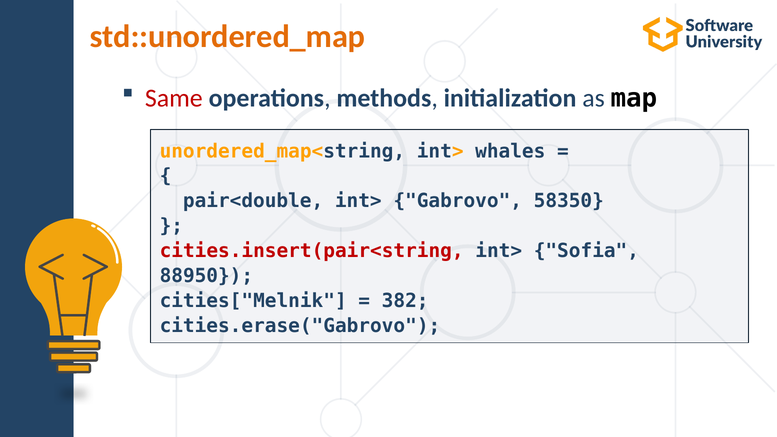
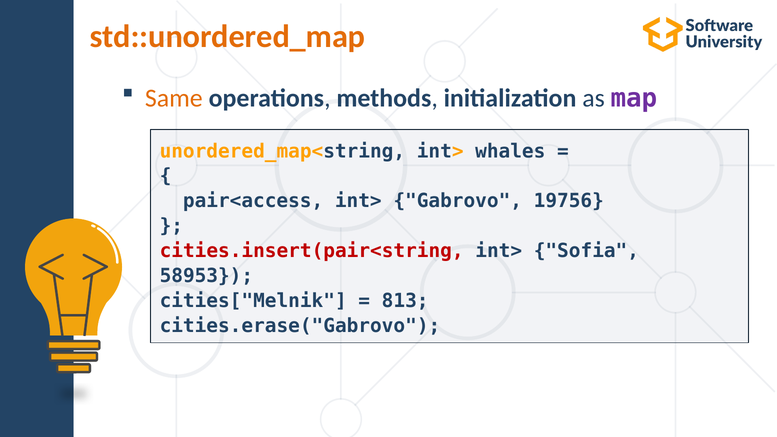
Same colour: red -> orange
map colour: black -> purple
pair<double: pair<double -> pair<access
58350: 58350 -> 19756
88950: 88950 -> 58953
382: 382 -> 813
